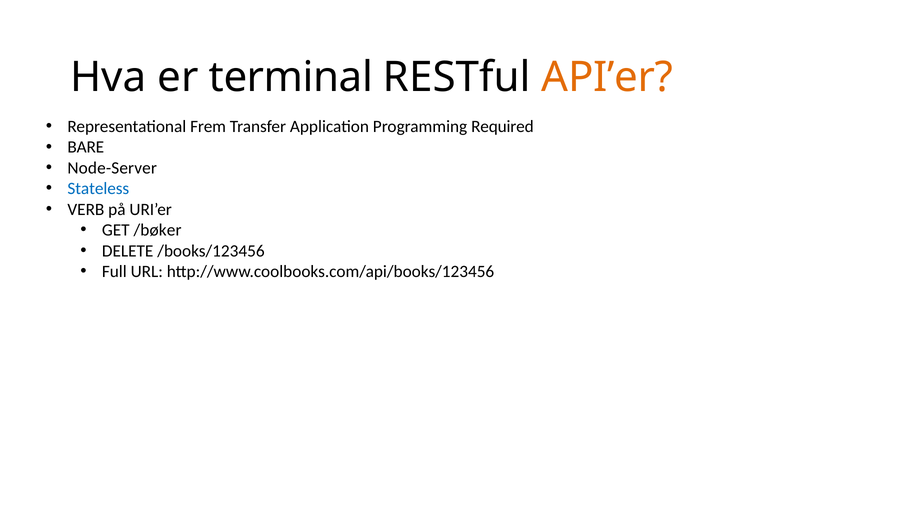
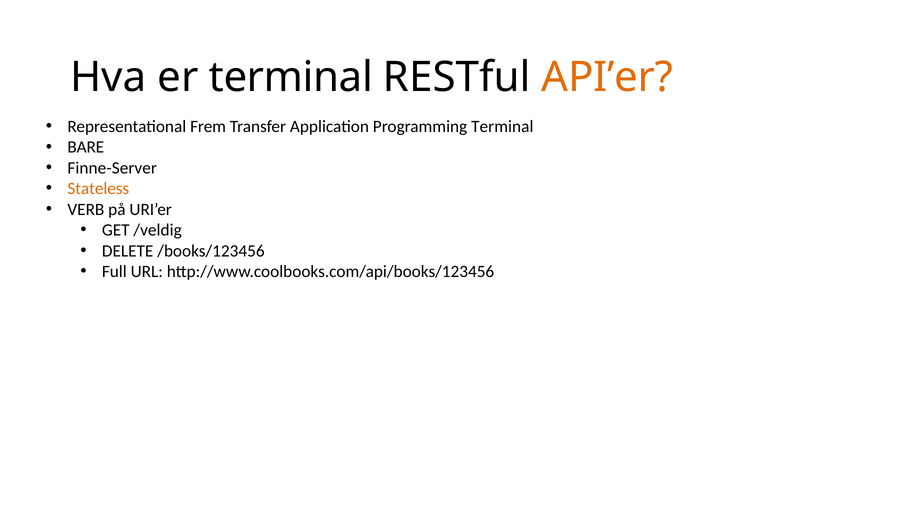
Programming Required: Required -> Terminal
Node-Server: Node-Server -> Finne-Server
Stateless colour: blue -> orange
/bøker: /bøker -> /veldig
